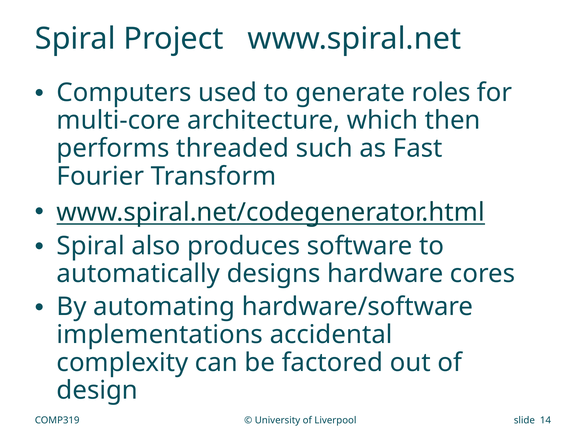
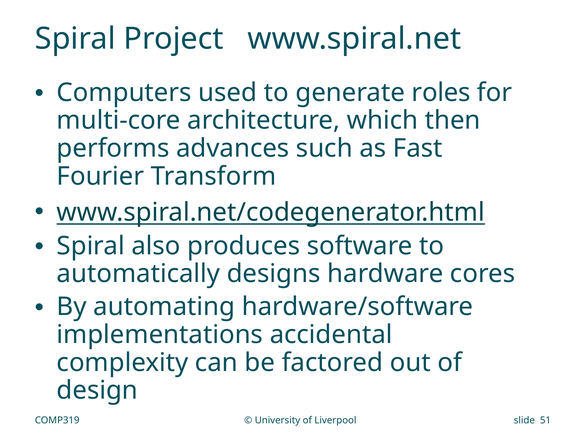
threaded: threaded -> advances
14: 14 -> 51
